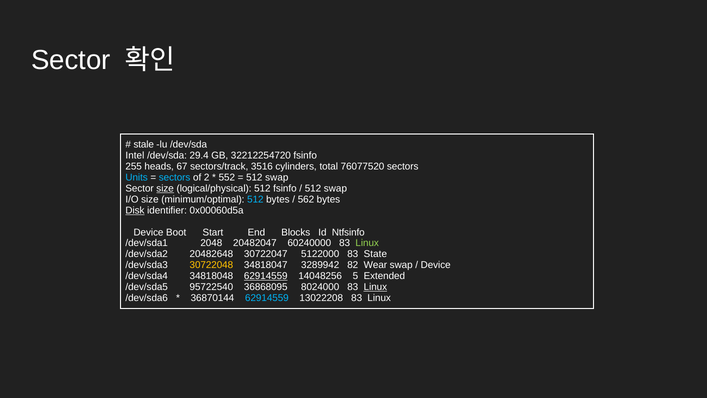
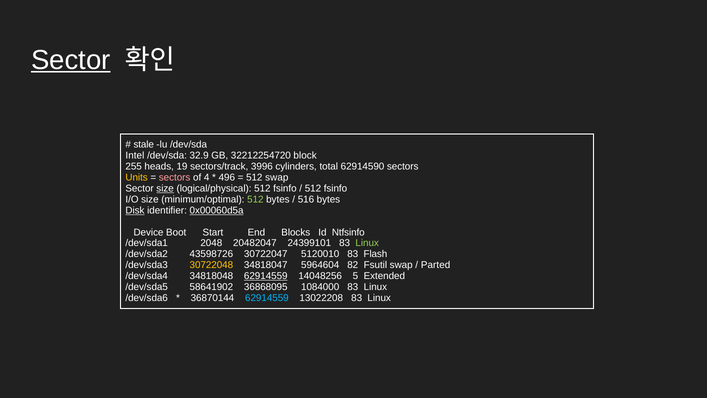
Sector at (71, 60) underline: none -> present
29.4: 29.4 -> 32.9
32212254720 fsinfo: fsinfo -> block
67: 67 -> 19
3516: 3516 -> 3996
76077520: 76077520 -> 62914590
Units colour: light blue -> yellow
sectors at (175, 177) colour: light blue -> pink
2: 2 -> 4
552: 552 -> 496
swap at (335, 188): swap -> fsinfo
512 at (255, 199) colour: light blue -> light green
562: 562 -> 516
0x00060d5a underline: none -> present
60240000: 60240000 -> 24399101
20482648: 20482648 -> 43598726
5122000: 5122000 -> 5120010
State: State -> Flash
3289942: 3289942 -> 5964604
Wear: Wear -> Fsutil
Device at (436, 265): Device -> Parted
95722540: 95722540 -> 58641902
8024000: 8024000 -> 1084000
Linux at (375, 287) underline: present -> none
